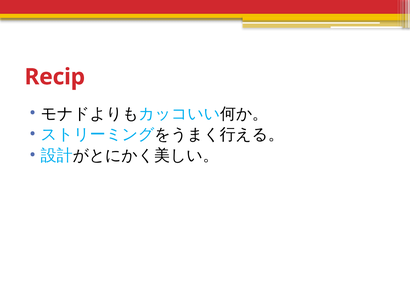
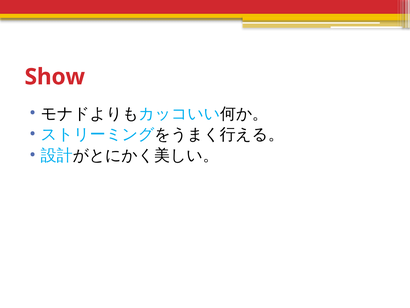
Recip: Recip -> Show
